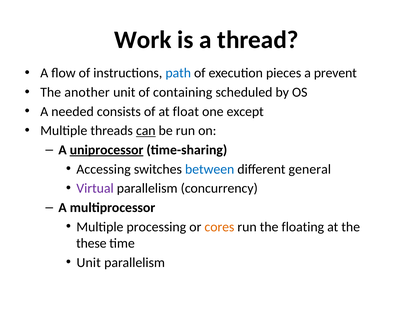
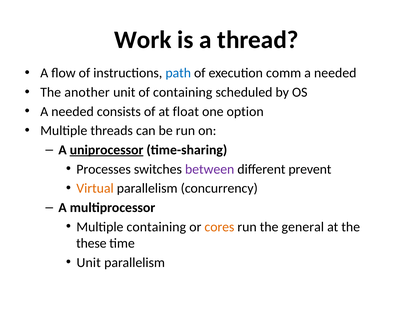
pieces: pieces -> comm
prevent at (335, 73): prevent -> needed
except: except -> option
can underline: present -> none
Accessing: Accessing -> Processes
between colour: blue -> purple
general: general -> prevent
Virtual colour: purple -> orange
Multiple processing: processing -> containing
floating: floating -> general
